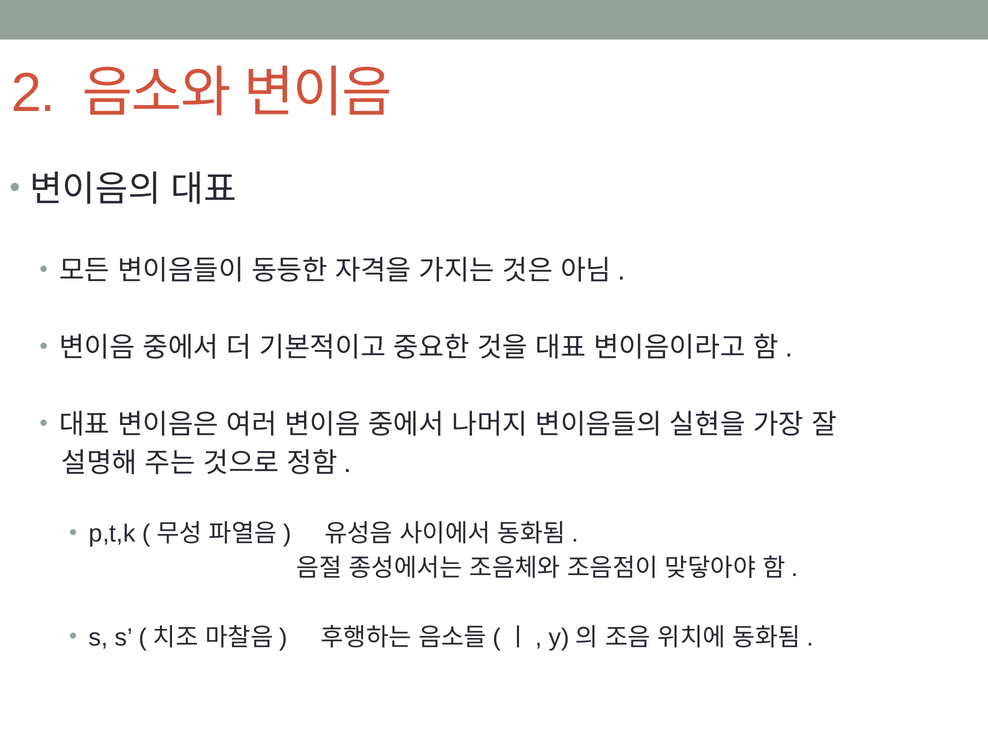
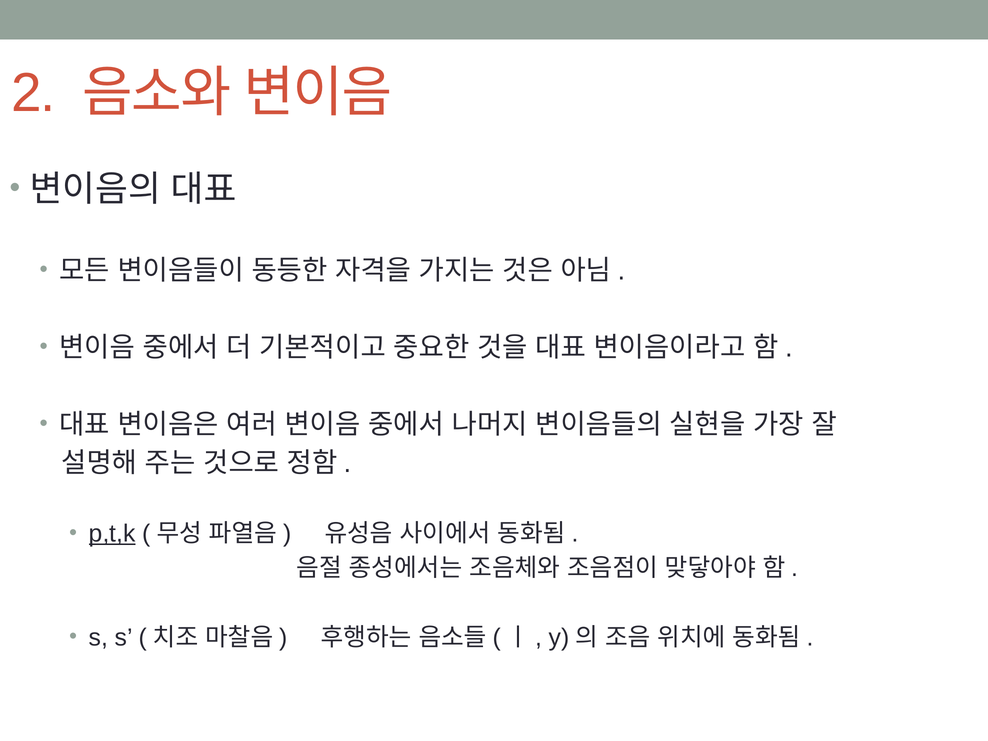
p,t,k underline: none -> present
